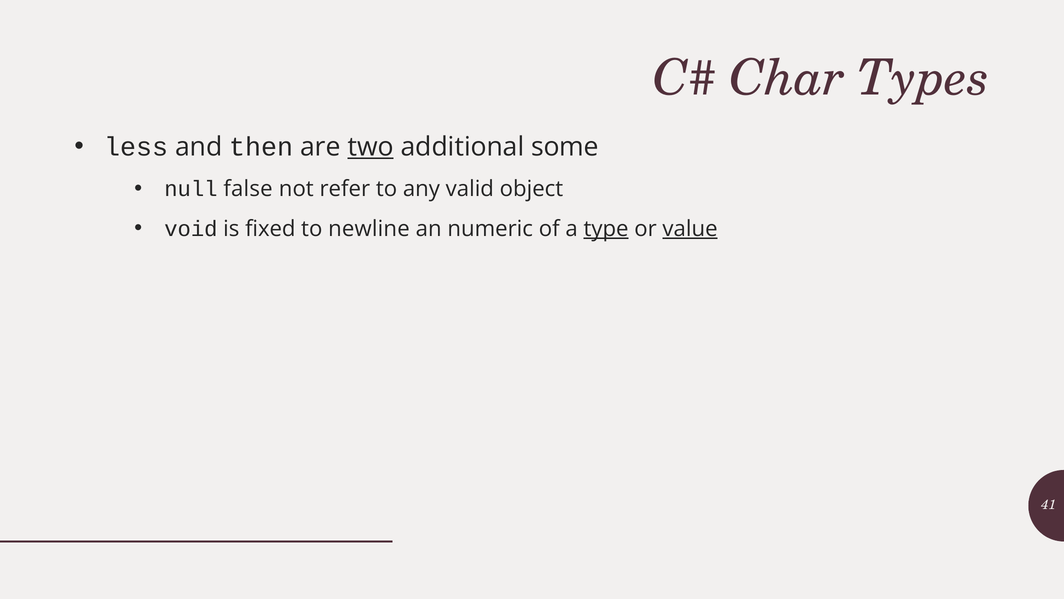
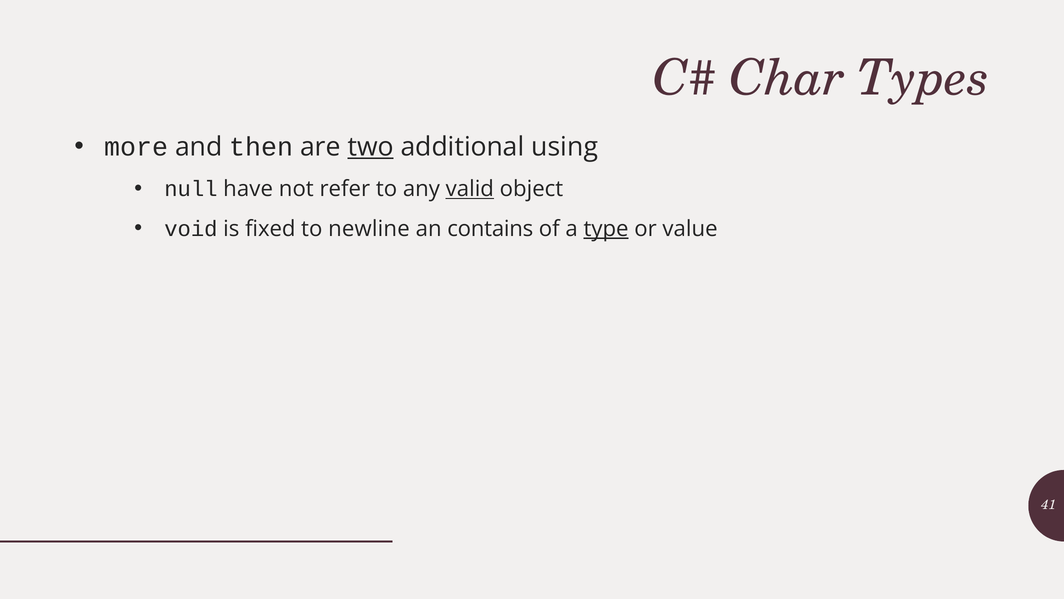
less: less -> more
some: some -> using
false: false -> have
valid underline: none -> present
numeric: numeric -> contains
value underline: present -> none
